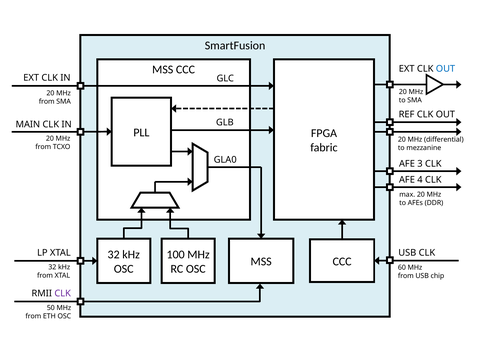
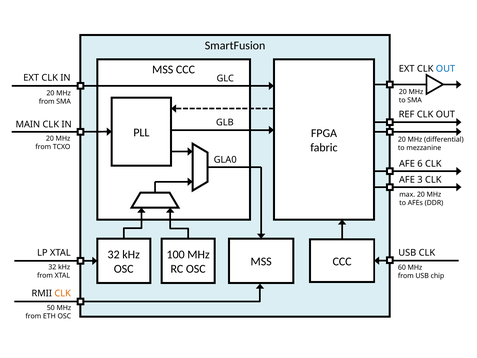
3: 3 -> 6
4: 4 -> 3
CLK at (63, 293) colour: purple -> orange
